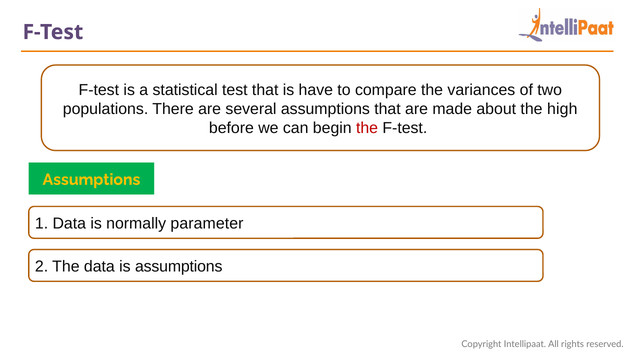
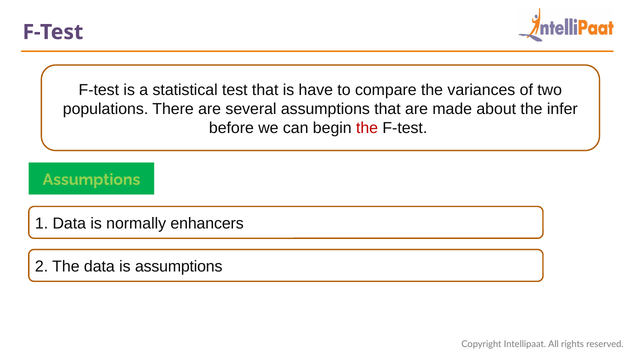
high: high -> infer
Assumptions at (91, 179) colour: yellow -> light green
parameter: parameter -> enhancers
